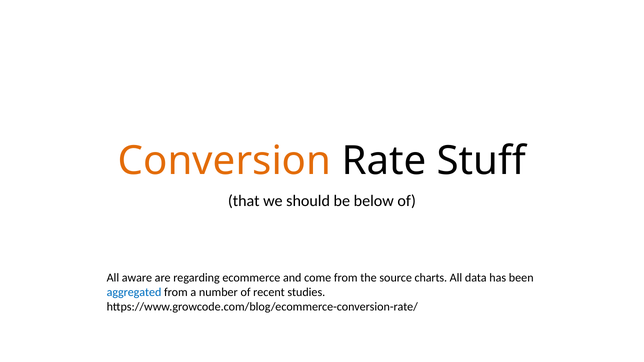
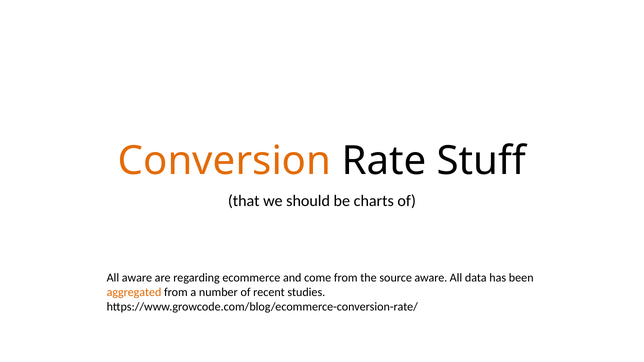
below: below -> charts
source charts: charts -> aware
aggregated colour: blue -> orange
